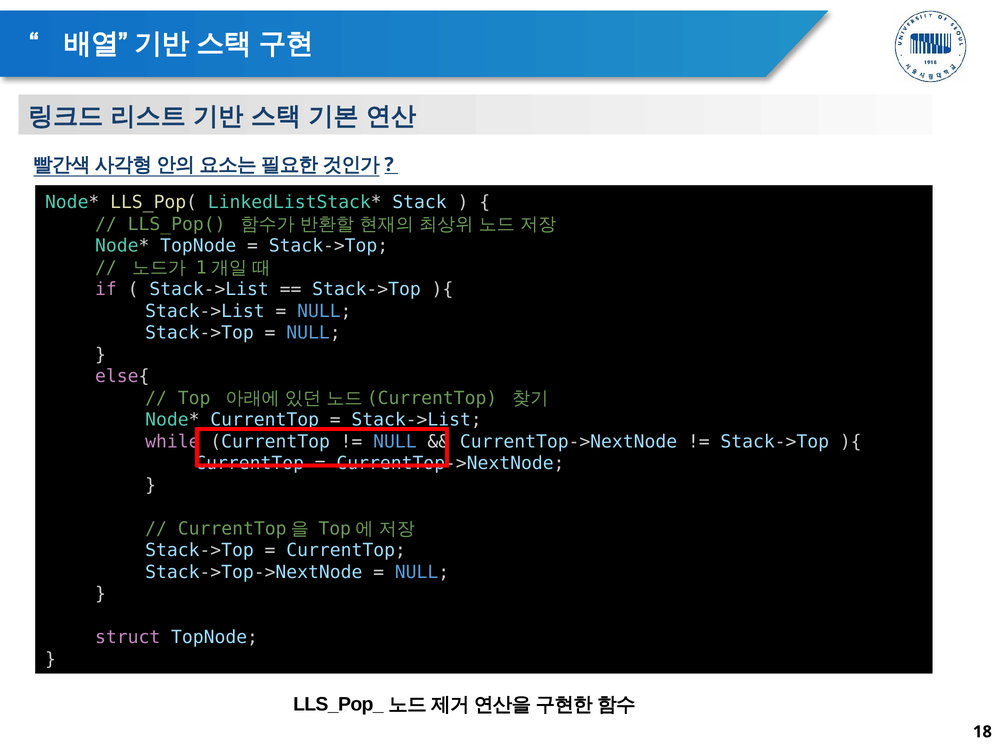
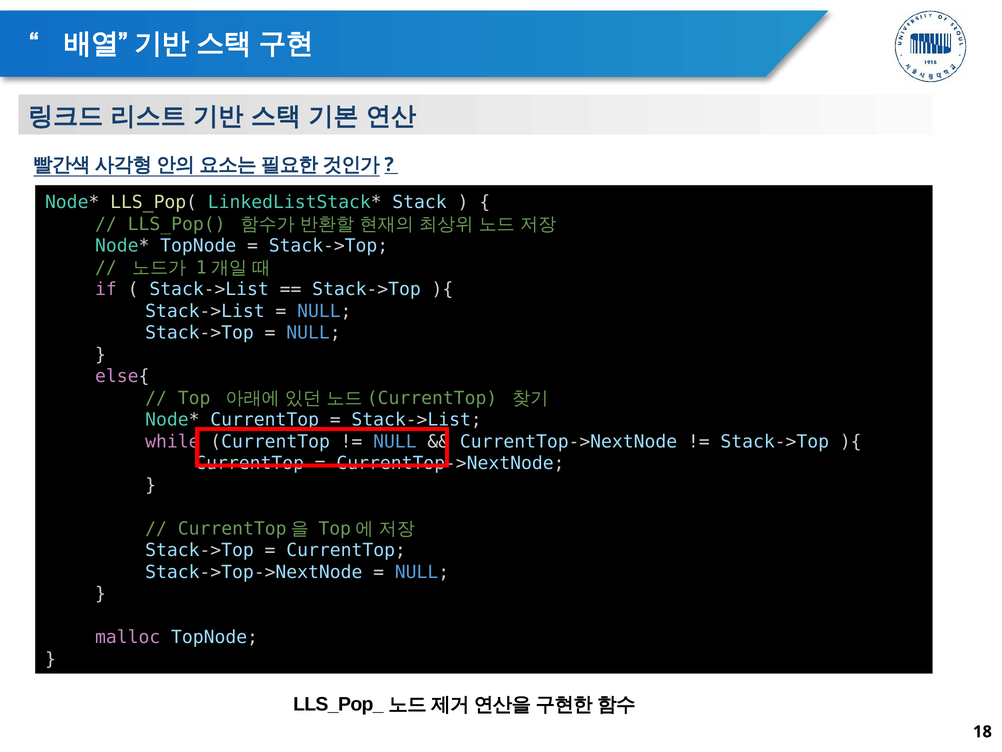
struct: struct -> malloc
